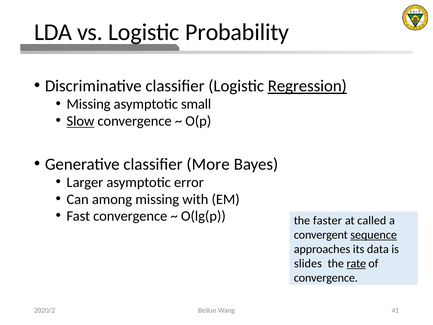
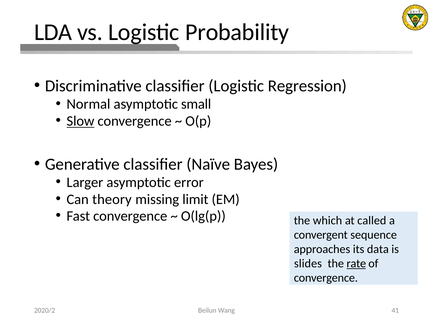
Regression underline: present -> none
Missing at (89, 104): Missing -> Normal
More: More -> Naïve
among: among -> theory
with: with -> limit
faster: faster -> which
sequence underline: present -> none
